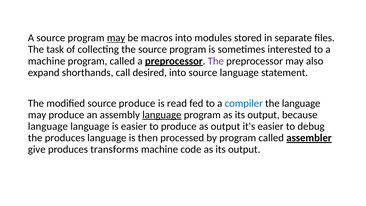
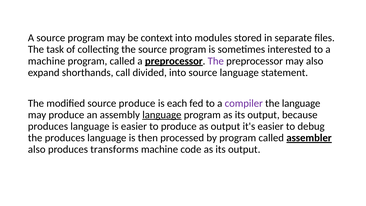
may at (116, 38) underline: present -> none
macros: macros -> context
desired: desired -> divided
read: read -> each
compiler colour: blue -> purple
language at (48, 126): language -> produces
give at (37, 149): give -> also
